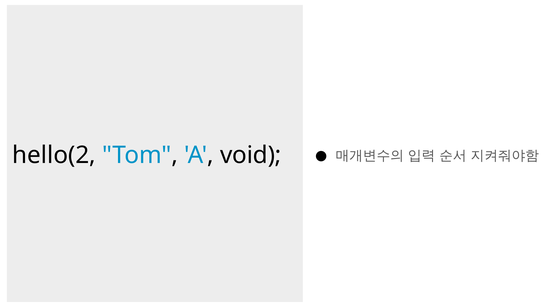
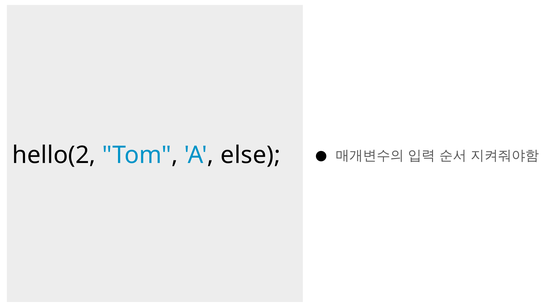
void: void -> else
